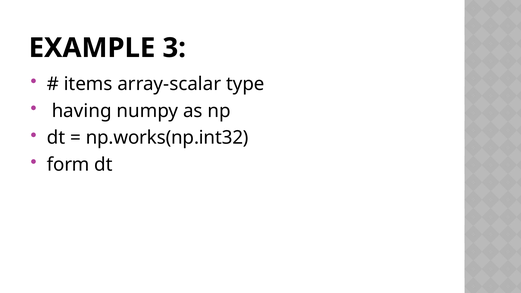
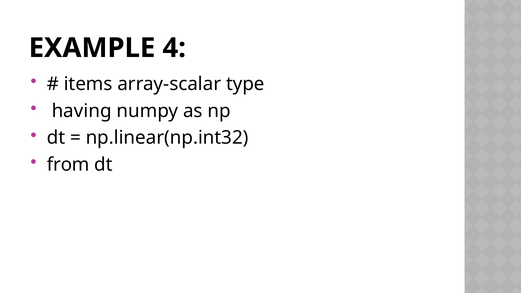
3: 3 -> 4
np.works(np.int32: np.works(np.int32 -> np.linear(np.int32
form: form -> from
